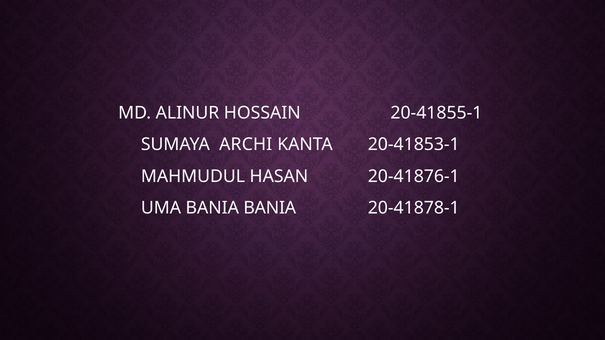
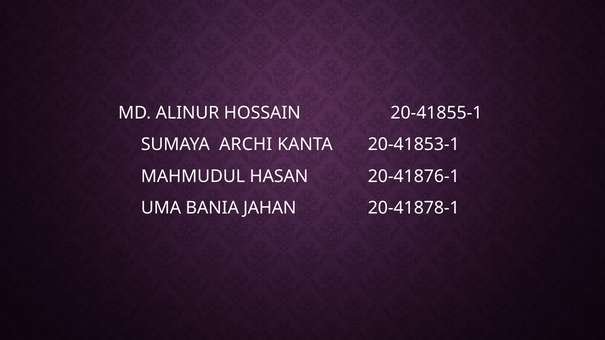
BANIA BANIA: BANIA -> JAHAN
